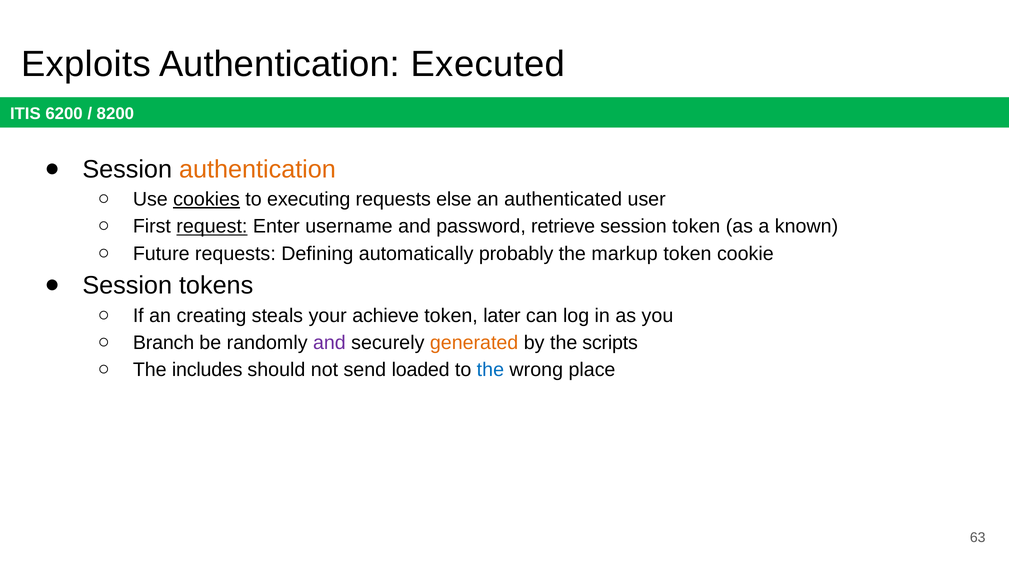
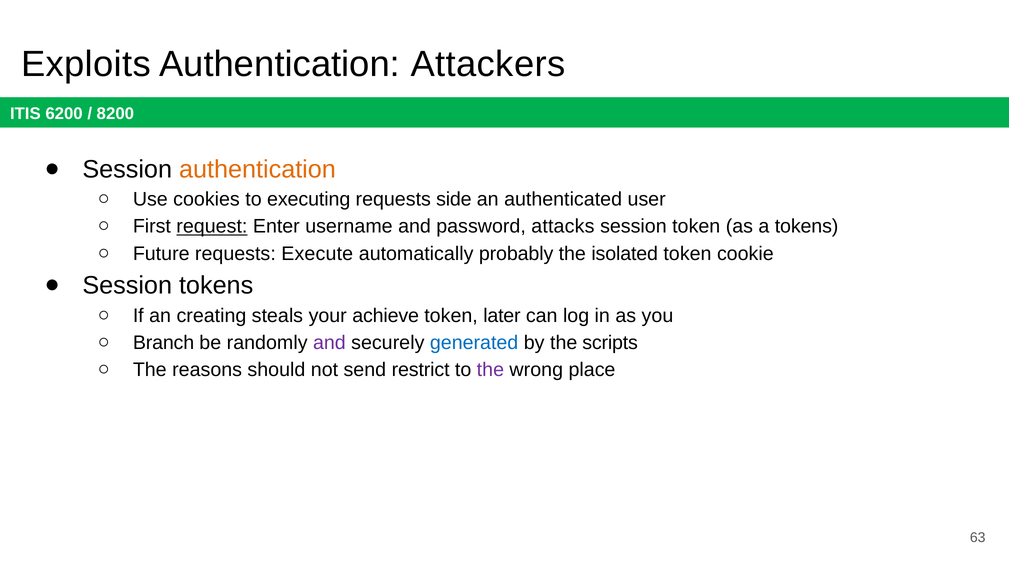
Executed: Executed -> Attackers
cookies underline: present -> none
else: else -> side
retrieve: retrieve -> attacks
a known: known -> tokens
Defining: Defining -> Execute
markup: markup -> isolated
generated colour: orange -> blue
includes: includes -> reasons
loaded: loaded -> restrict
the at (490, 370) colour: blue -> purple
